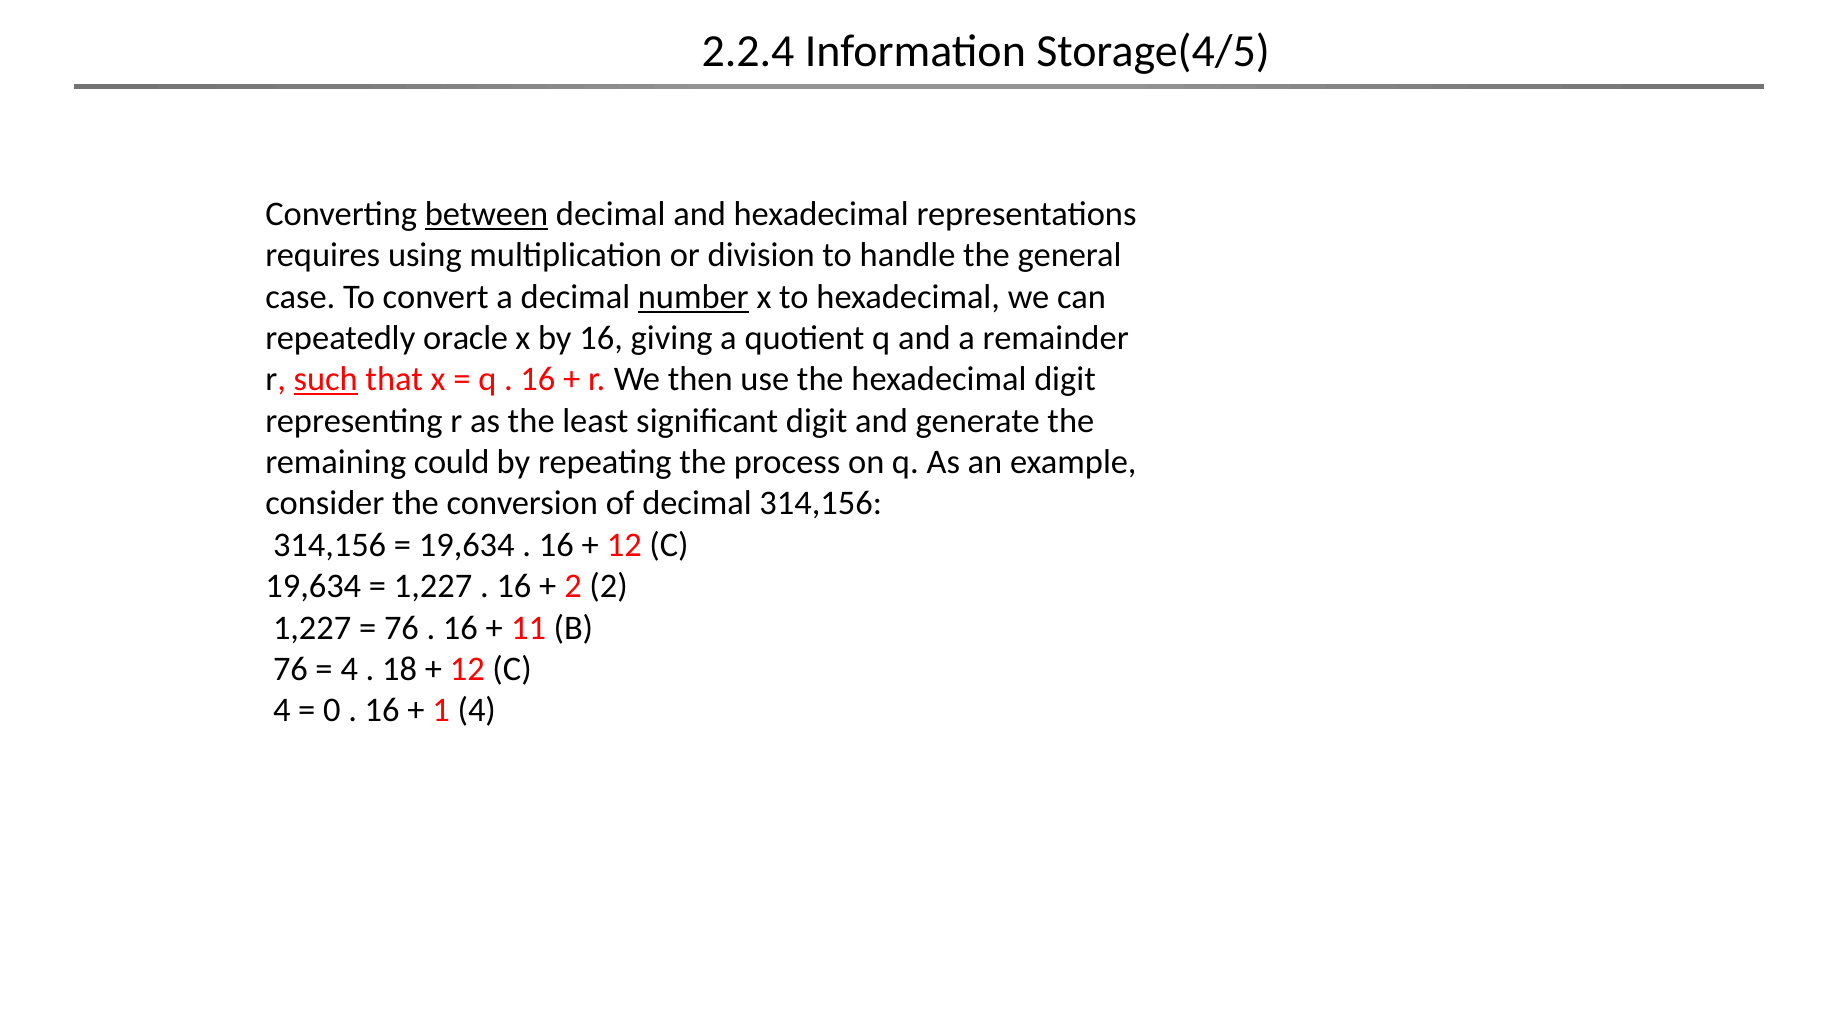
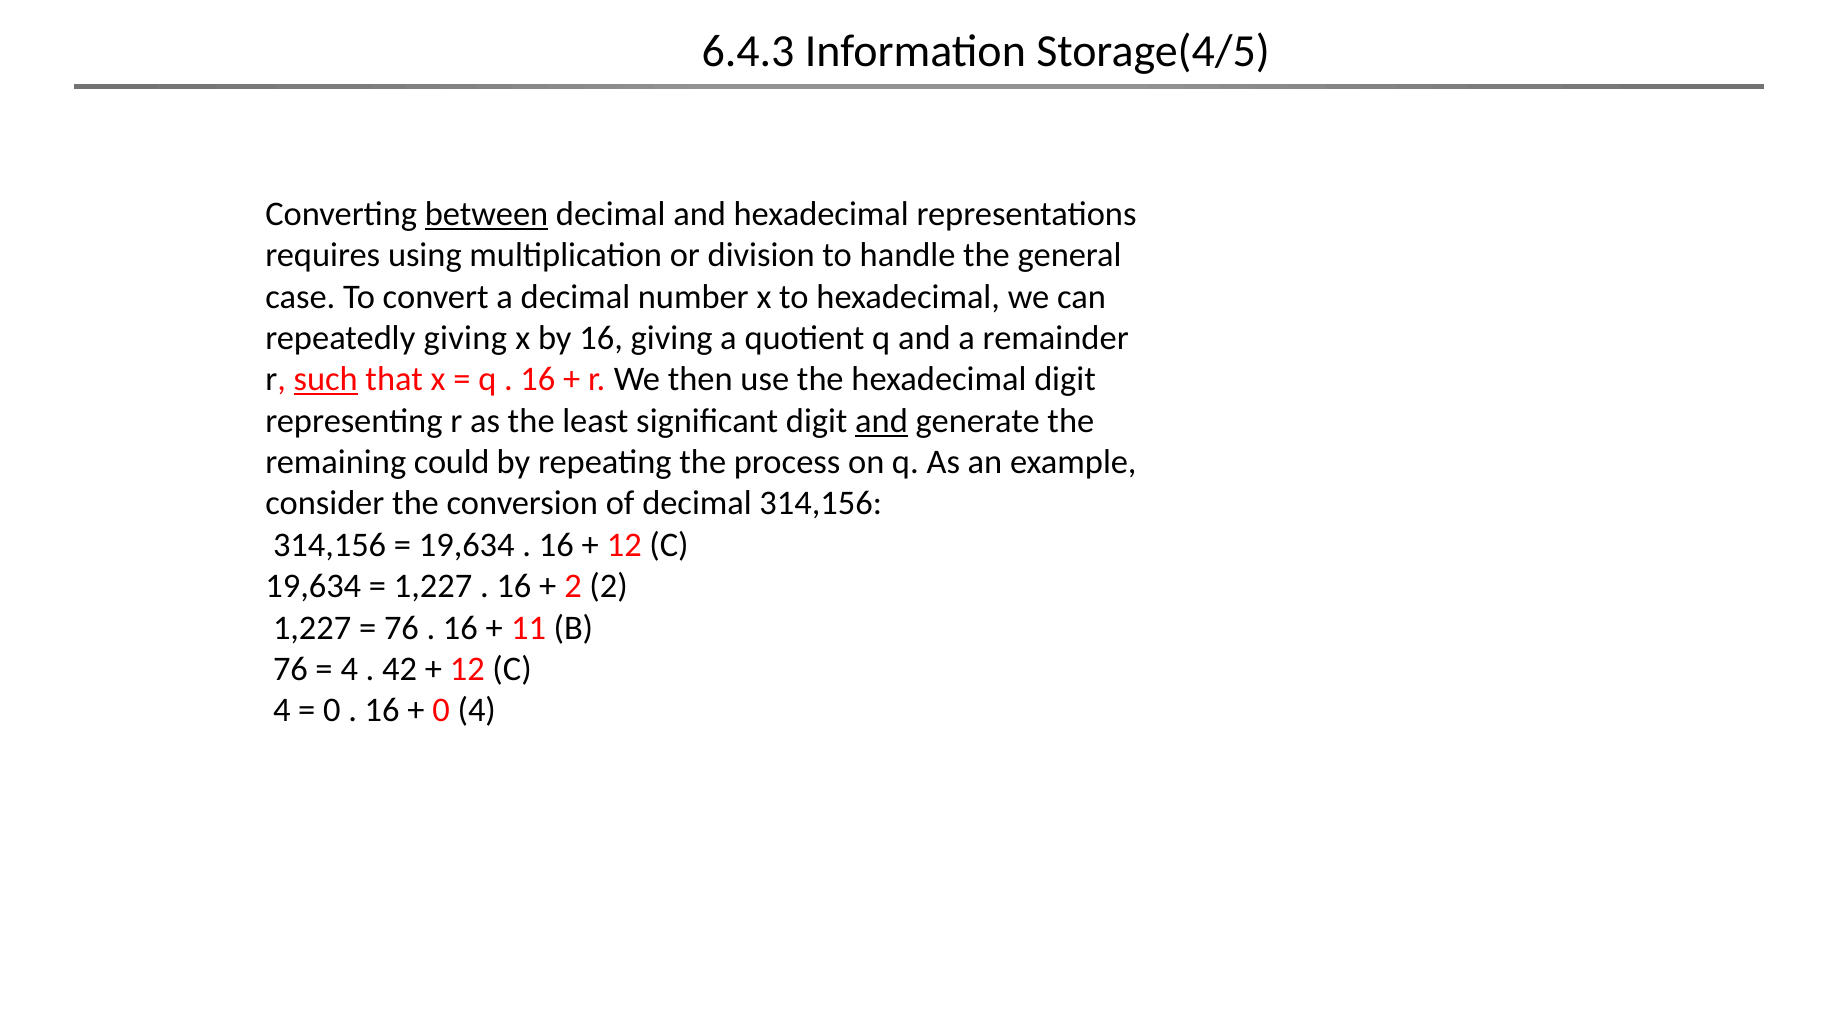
2.2.4: 2.2.4 -> 6.4.3
number underline: present -> none
repeatedly oracle: oracle -> giving
and at (882, 421) underline: none -> present
18: 18 -> 42
1 at (441, 710): 1 -> 0
